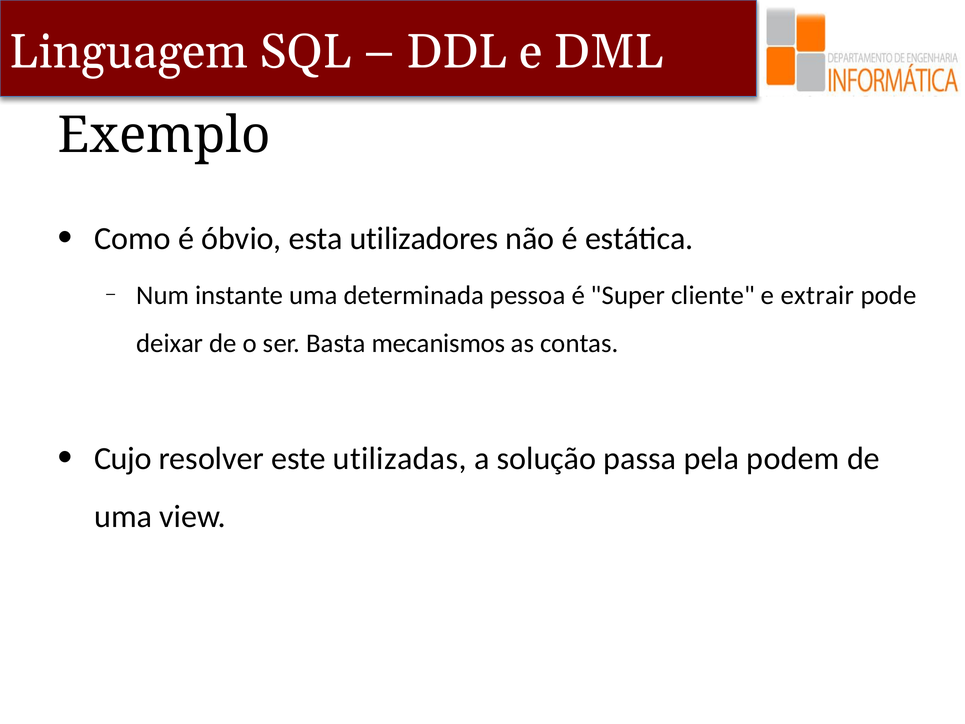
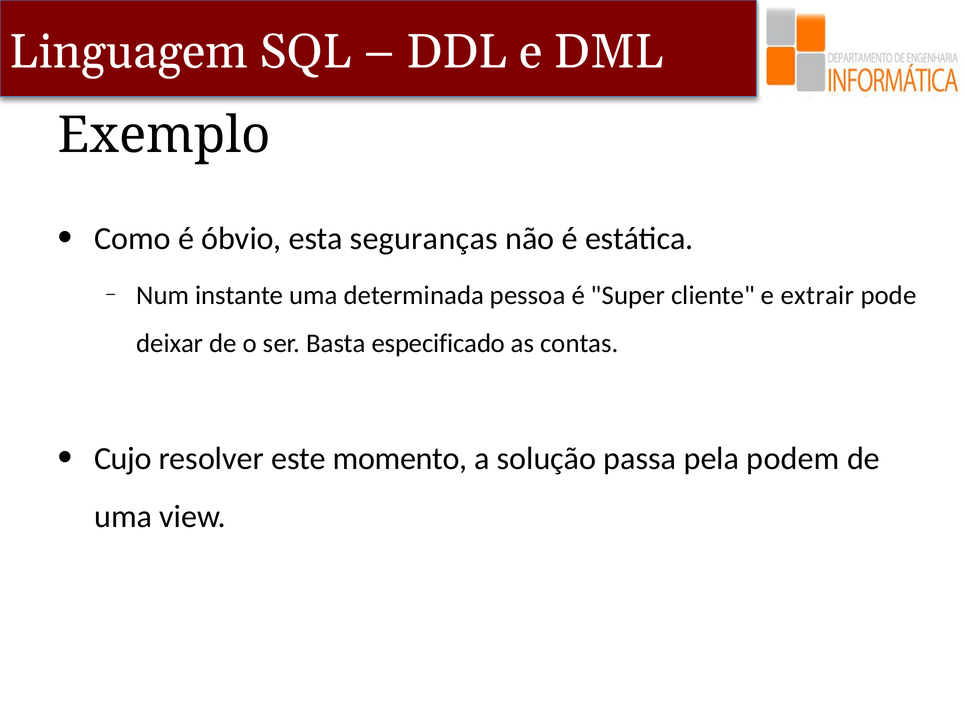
utilizadores: utilizadores -> seguranças
mecanismos: mecanismos -> especificado
utilizadas: utilizadas -> momento
